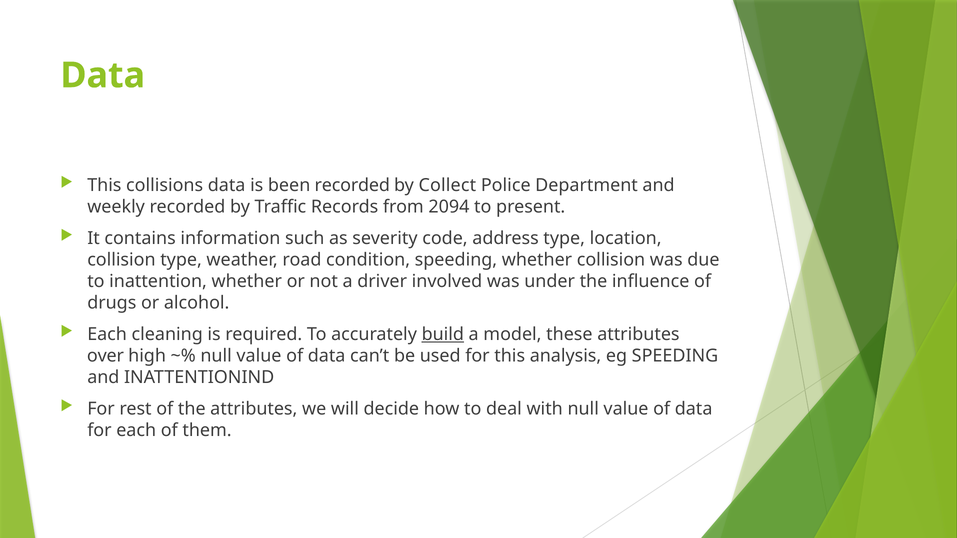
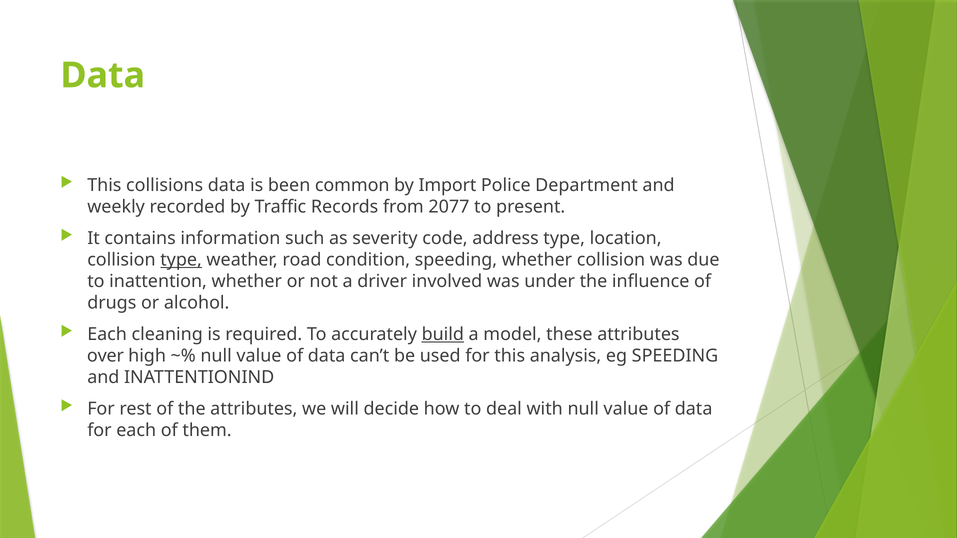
been recorded: recorded -> common
Collect: Collect -> Import
2094: 2094 -> 2077
type at (181, 260) underline: none -> present
